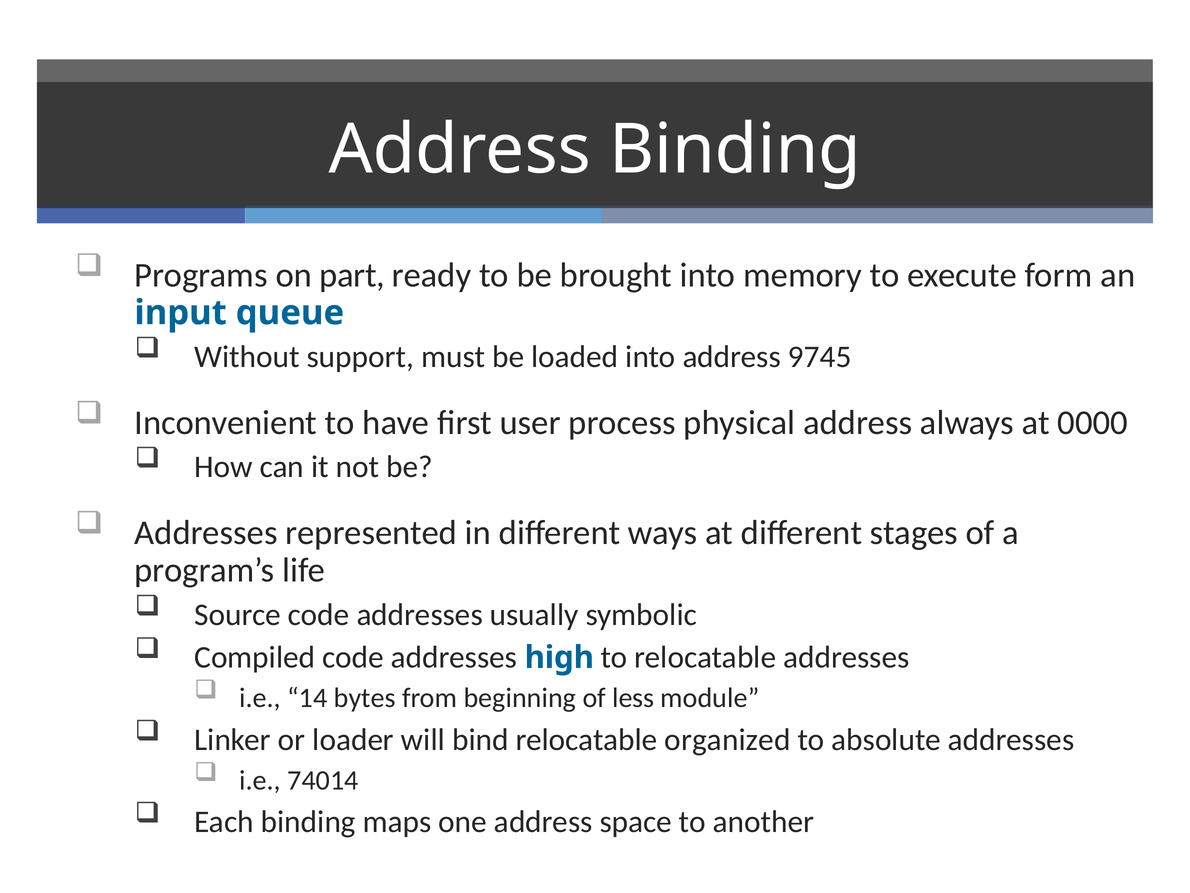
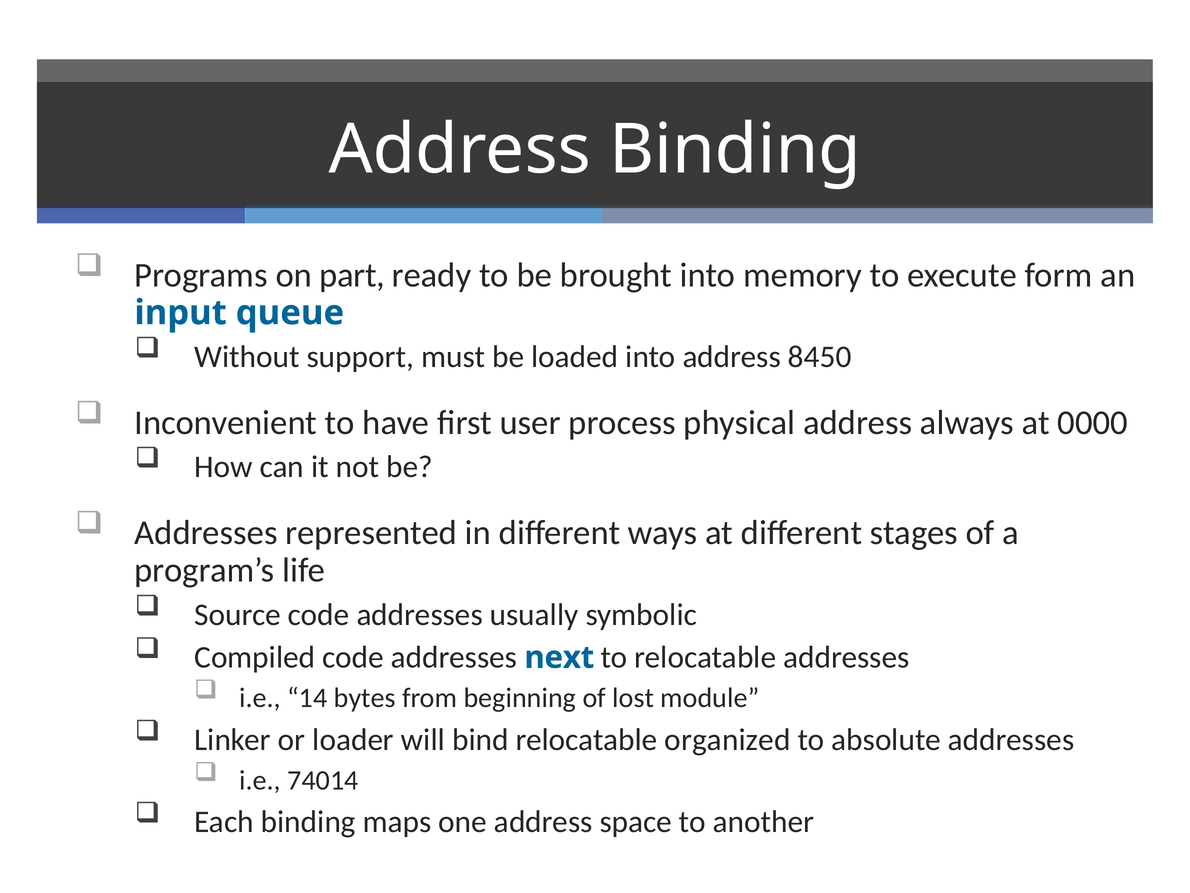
9745: 9745 -> 8450
high: high -> next
less: less -> lost
